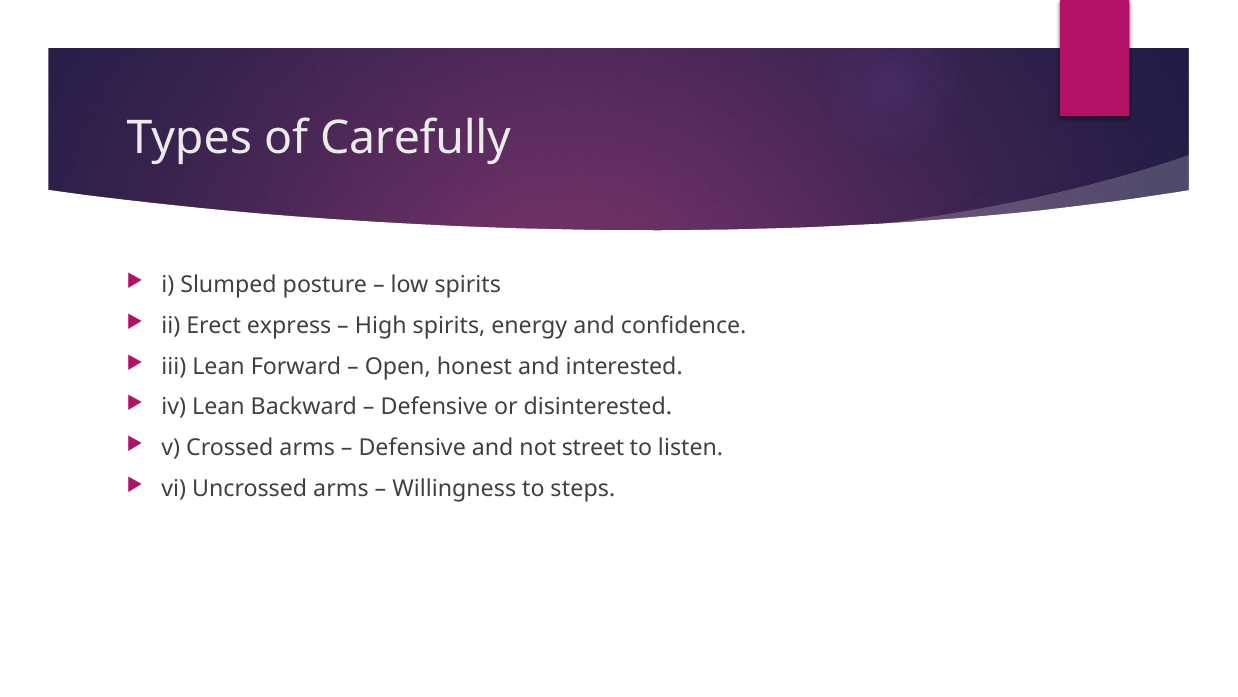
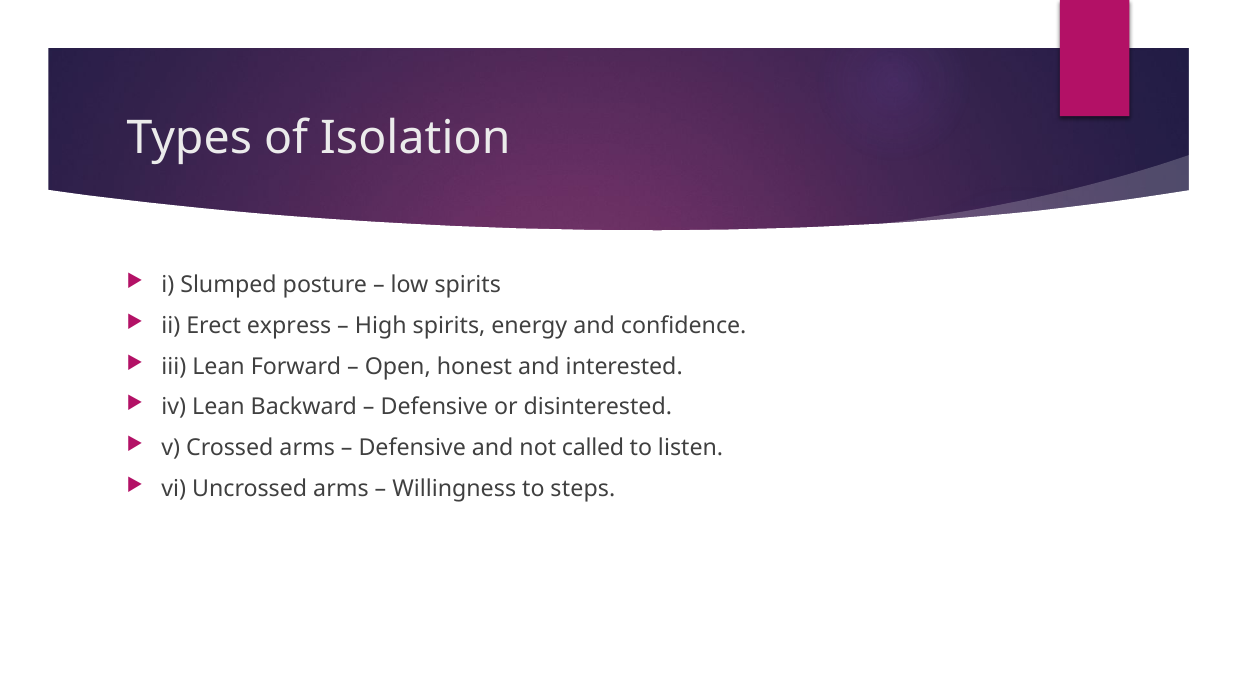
Carefully: Carefully -> Isolation
street: street -> called
